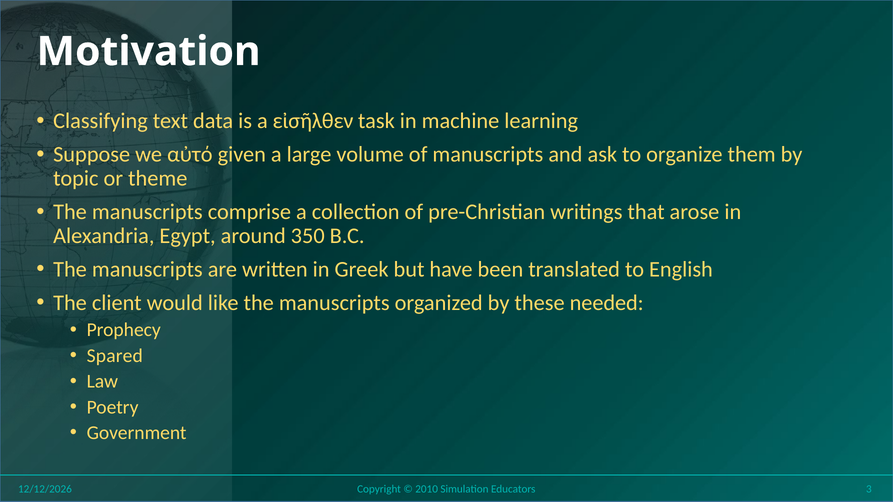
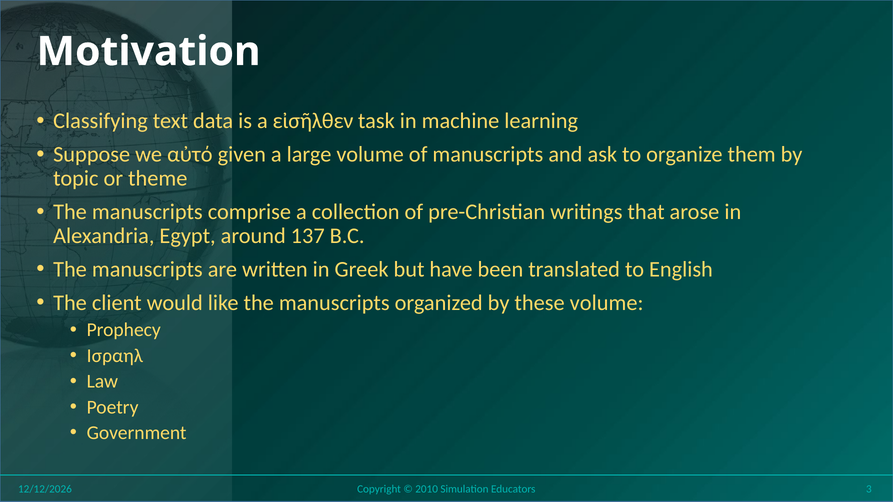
350: 350 -> 137
these needed: needed -> volume
Spared: Spared -> Ισραηλ
